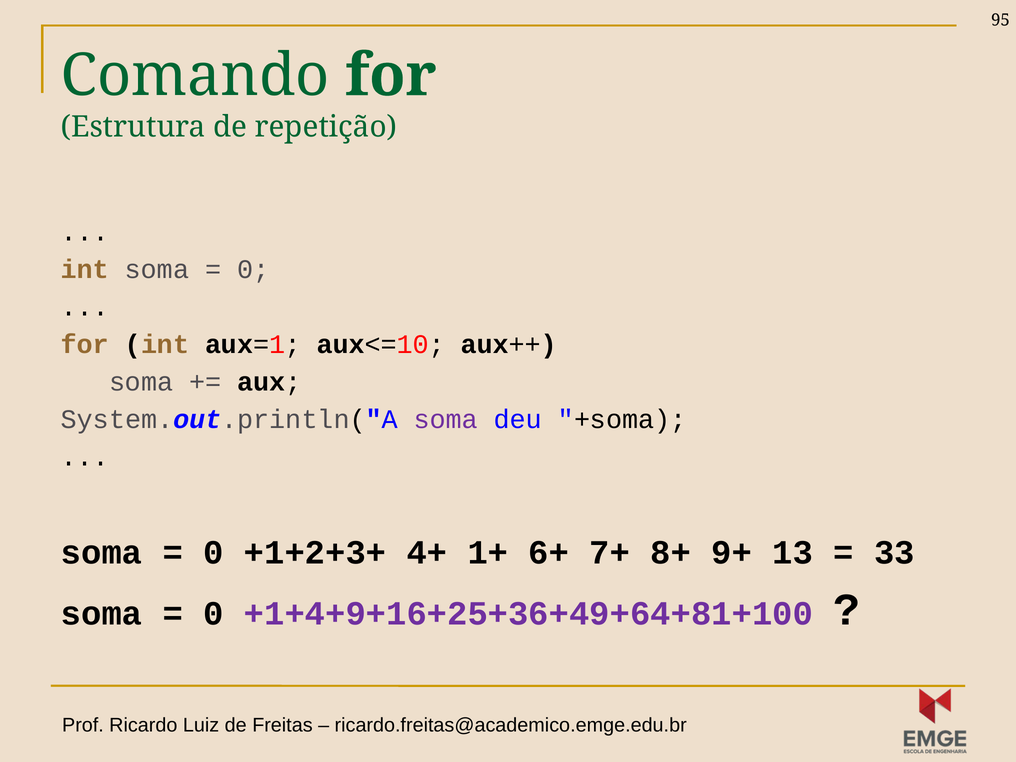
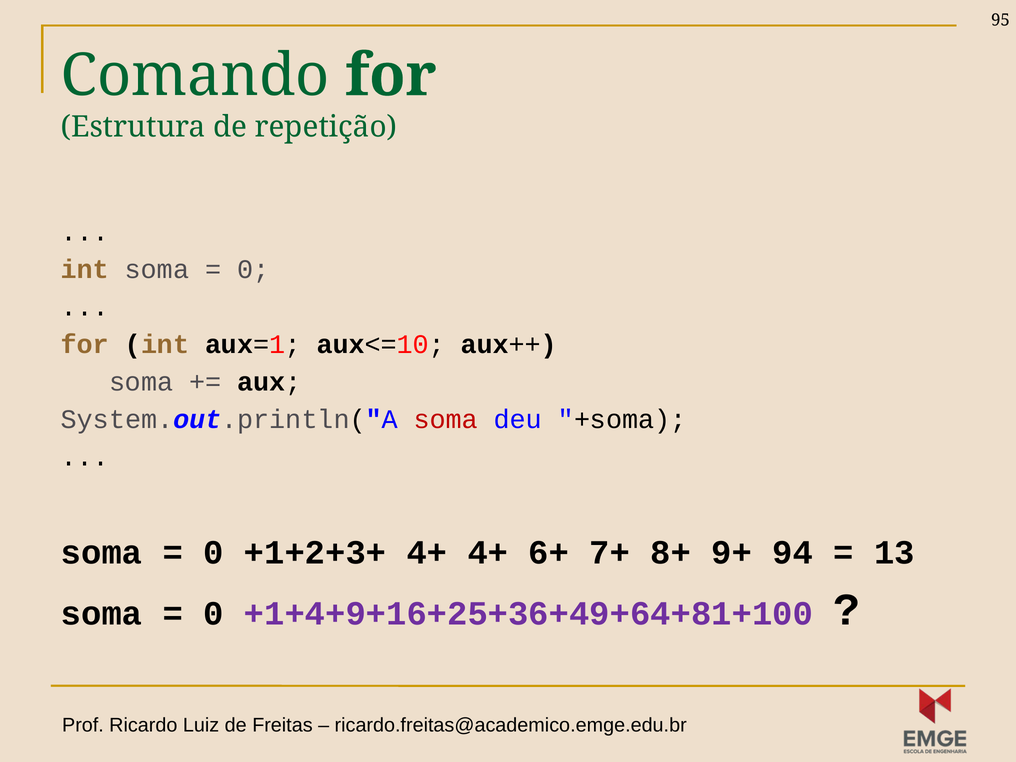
soma at (446, 419) colour: purple -> red
4+ 1+: 1+ -> 4+
13: 13 -> 94
33: 33 -> 13
